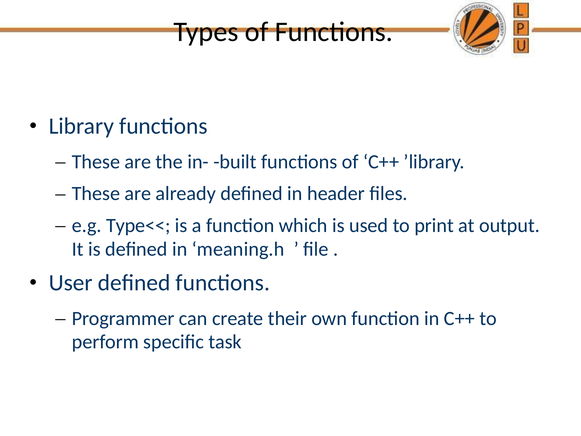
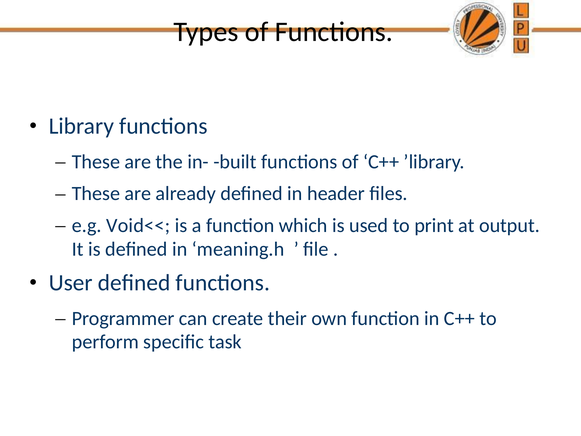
Type<<: Type<< -> Void<<
